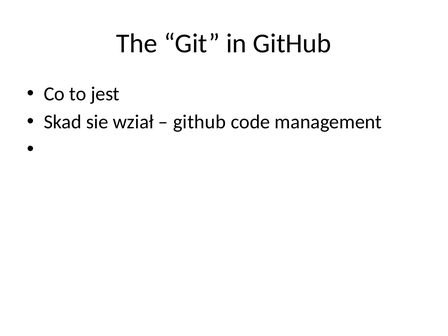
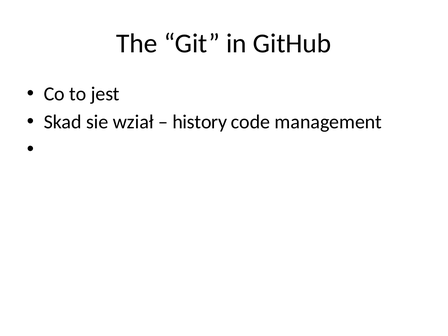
github at (199, 122): github -> history
